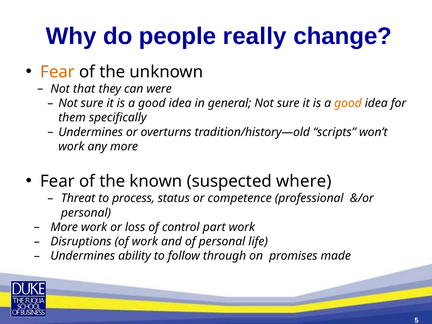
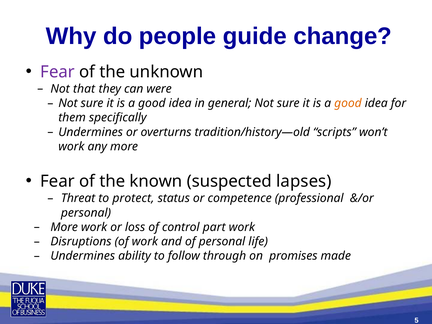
really: really -> guide
Fear at (58, 72) colour: orange -> purple
where: where -> lapses
process: process -> protect
